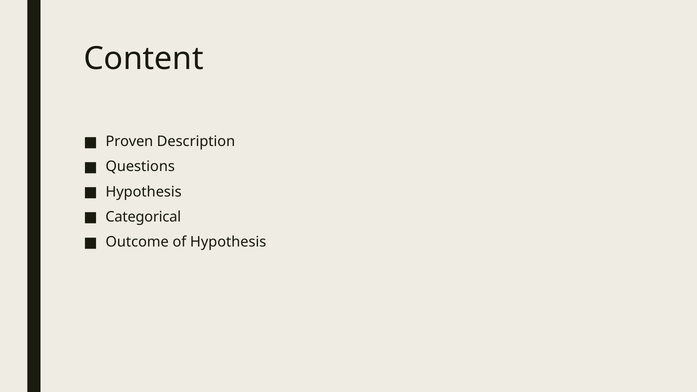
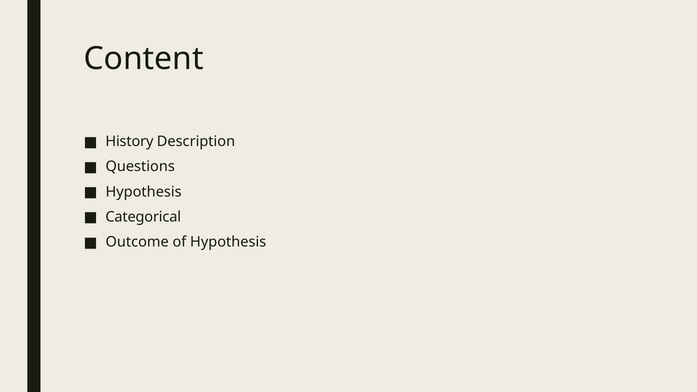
Proven: Proven -> History
